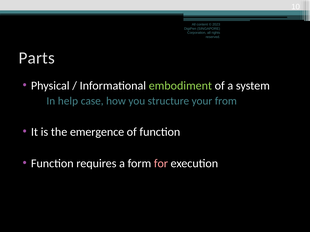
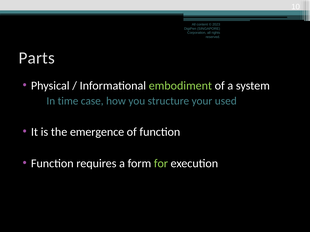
help: help -> time
from: from -> used
for colour: pink -> light green
